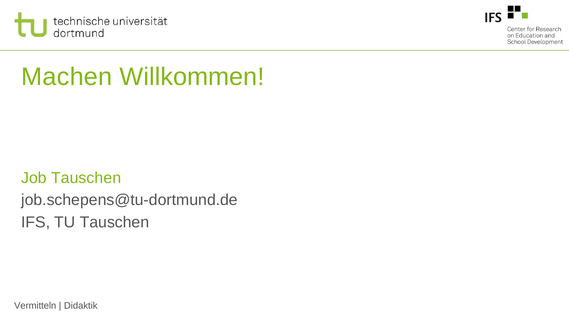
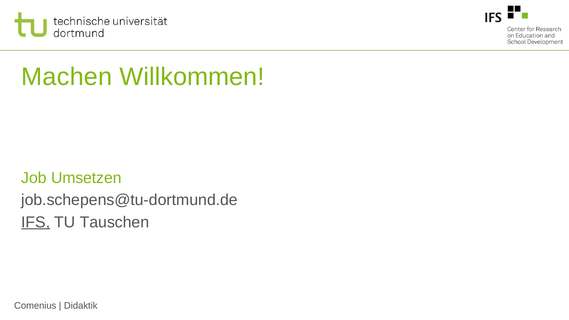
Job Tauschen: Tauschen -> Umsetzen
IFS underline: none -> present
Vermitteln: Vermitteln -> Comenius
